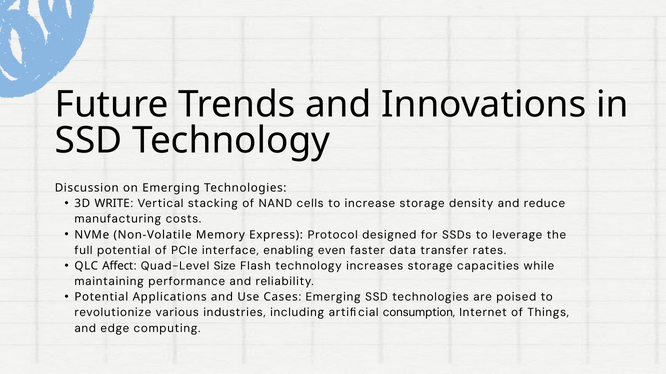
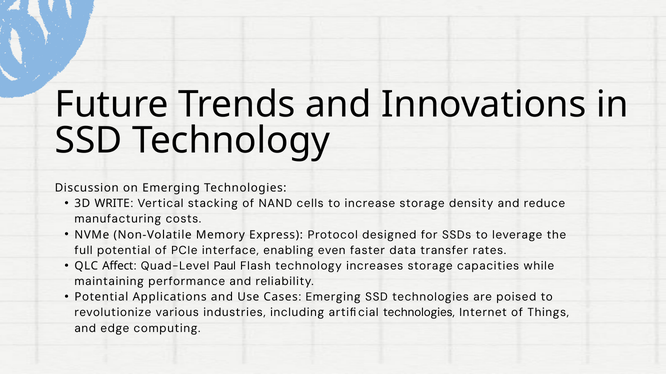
Size: Size -> Paul
artificial consumption: consumption -> technologies
